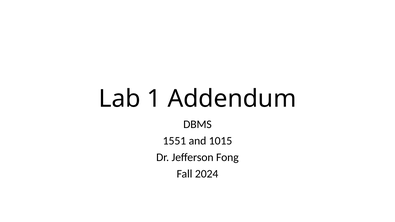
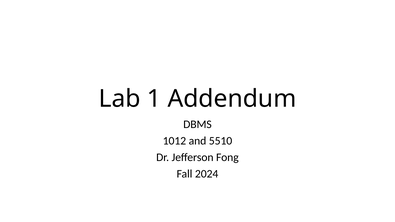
1551: 1551 -> 1012
1015: 1015 -> 5510
